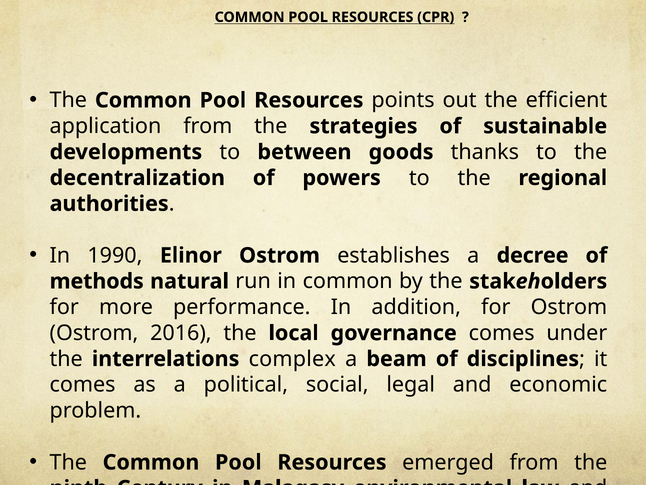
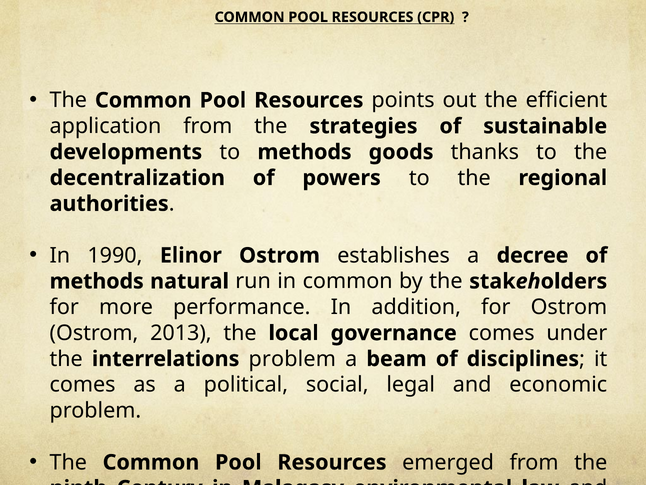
to between: between -> methods
2016: 2016 -> 2013
interrelations complex: complex -> problem
